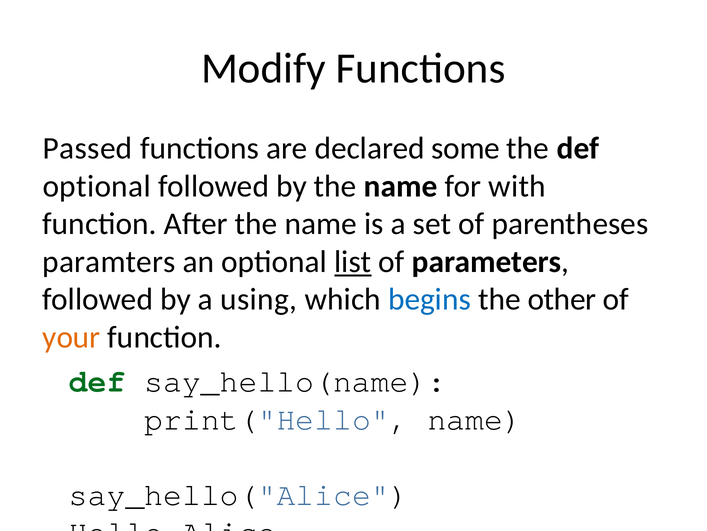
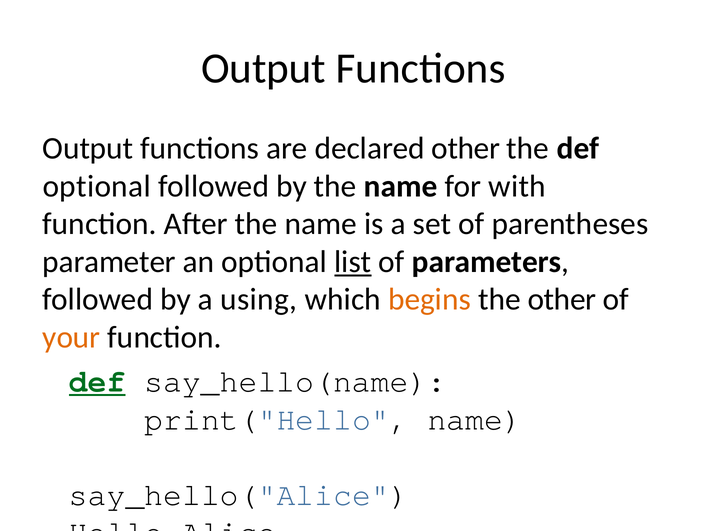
Modify at (263, 68): Modify -> Output
Passed at (88, 148): Passed -> Output
declared some: some -> other
paramters: paramters -> parameter
begins colour: blue -> orange
def at (97, 381) underline: none -> present
